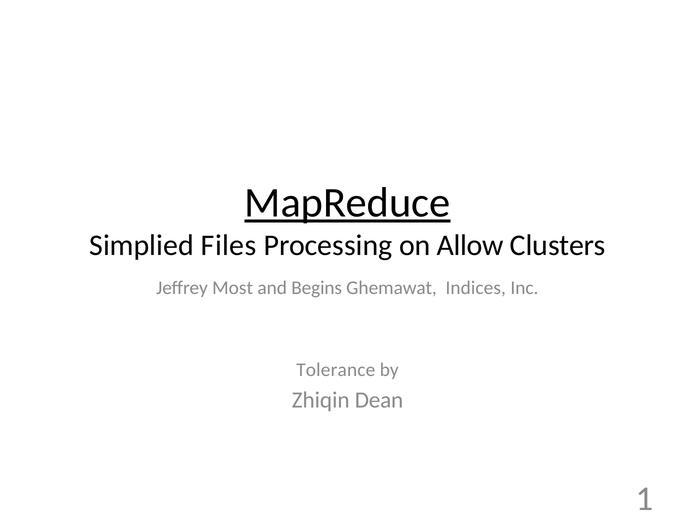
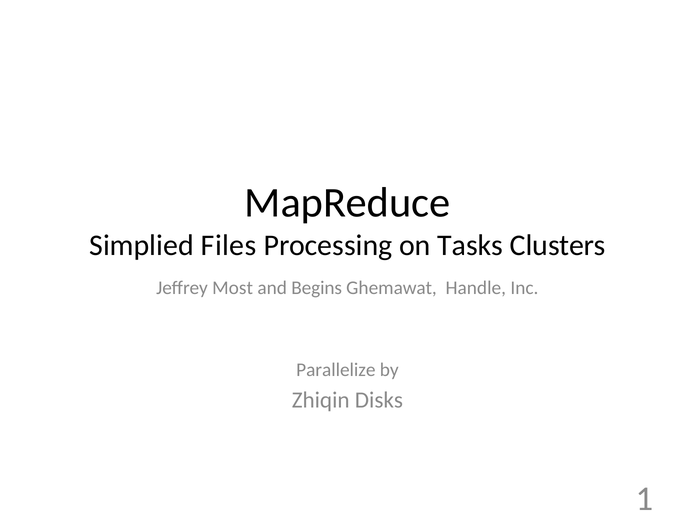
MapReduce underline: present -> none
Allow: Allow -> Tasks
Indices: Indices -> Handle
Tolerance: Tolerance -> Parallelize
Dean: Dean -> Disks
